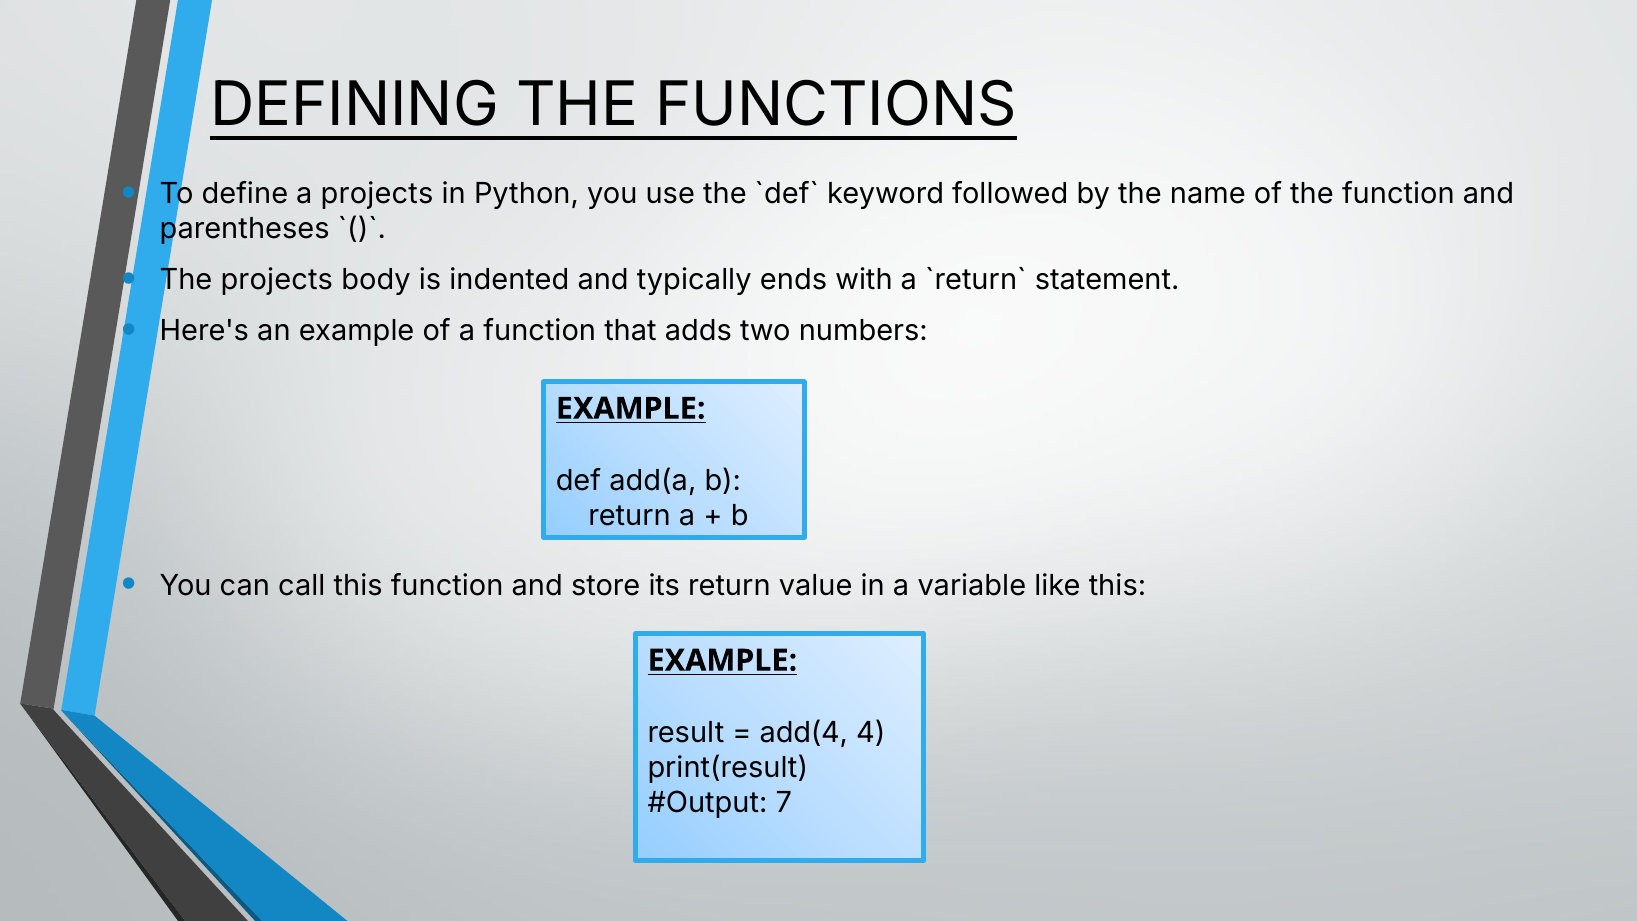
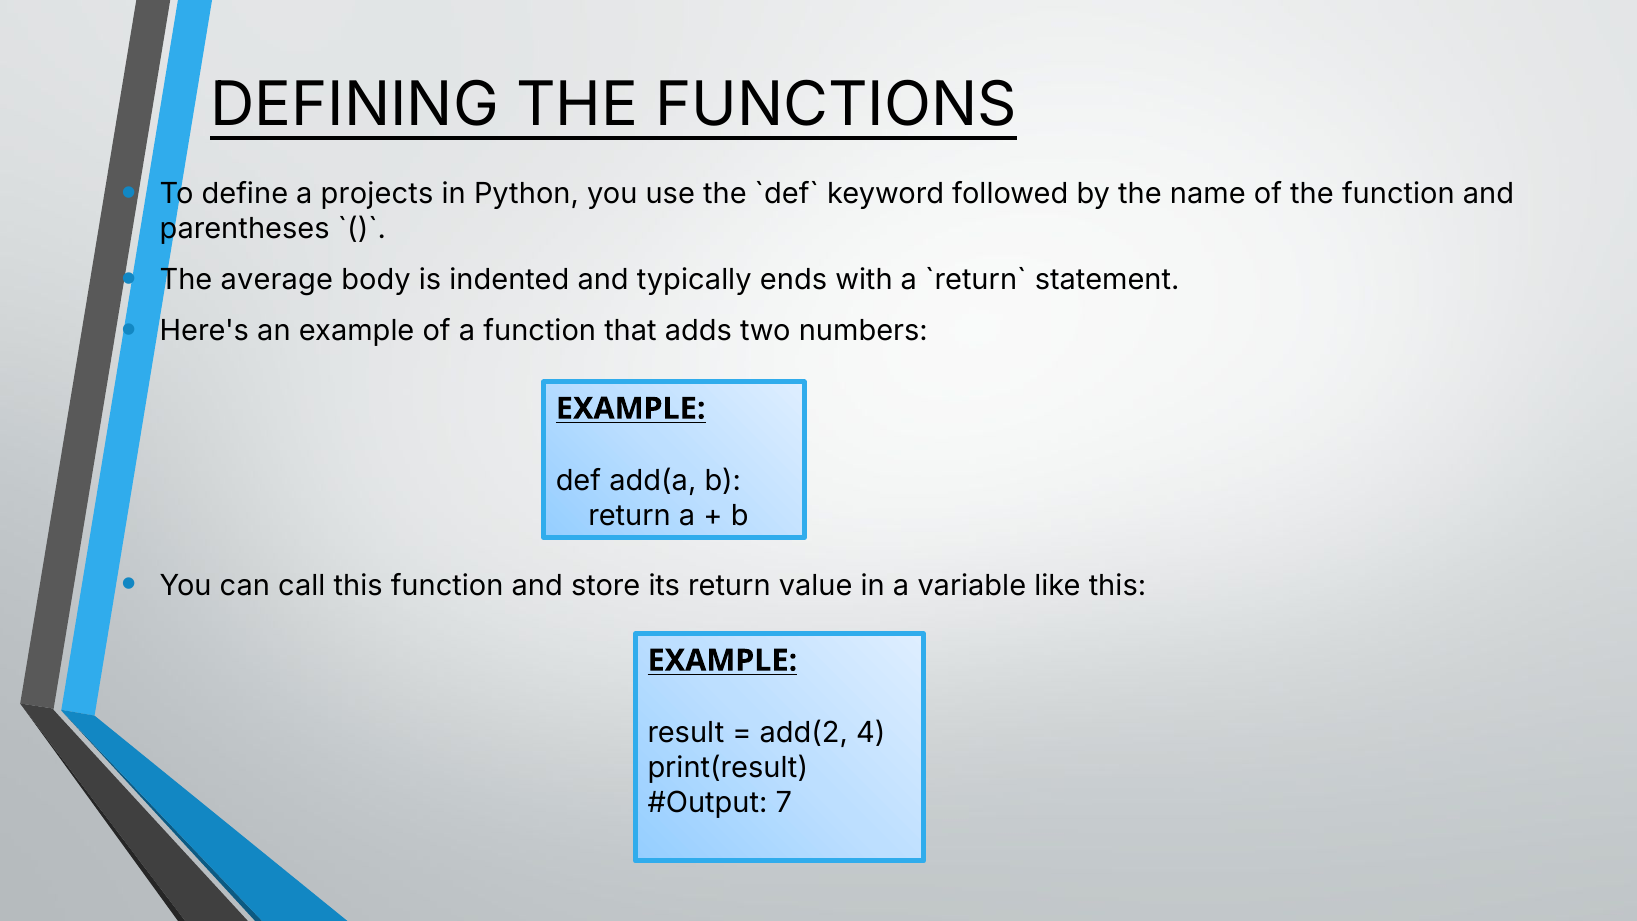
The projects: projects -> average
add(4: add(4 -> add(2
